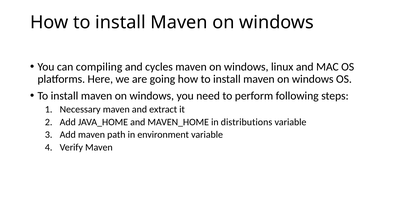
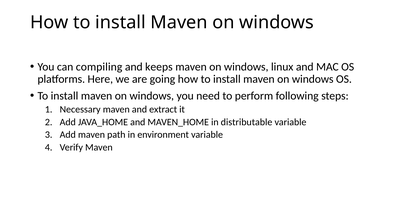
cycles: cycles -> keeps
distributions: distributions -> distributable
